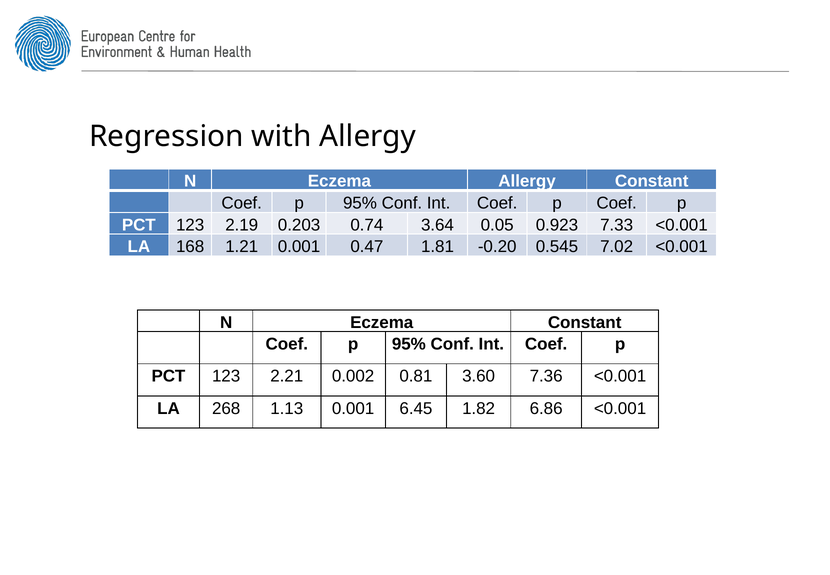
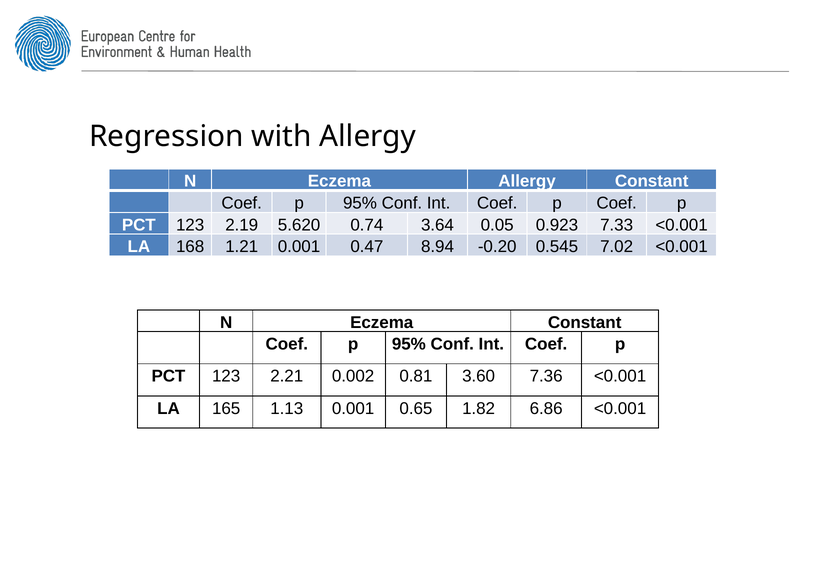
0.203: 0.203 -> 5.620
1.81: 1.81 -> 8.94
268: 268 -> 165
6.45: 6.45 -> 0.65
